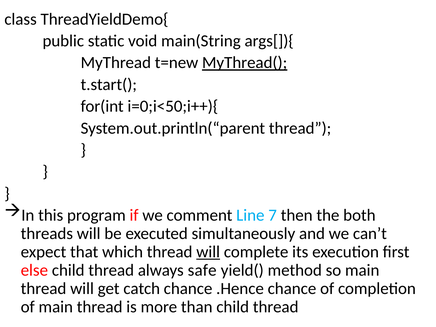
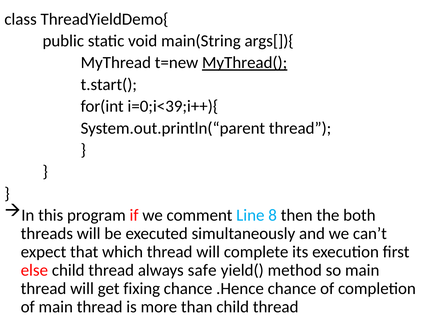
i=0;i<50;i++){: i=0;i<50;i++){ -> i=0;i<39;i++){
7: 7 -> 8
will at (208, 252) underline: present -> none
catch: catch -> fixing
